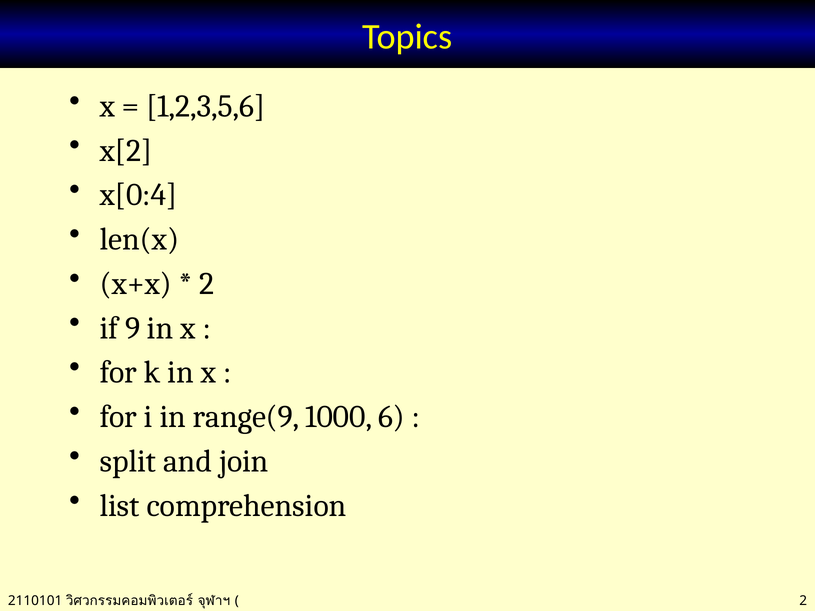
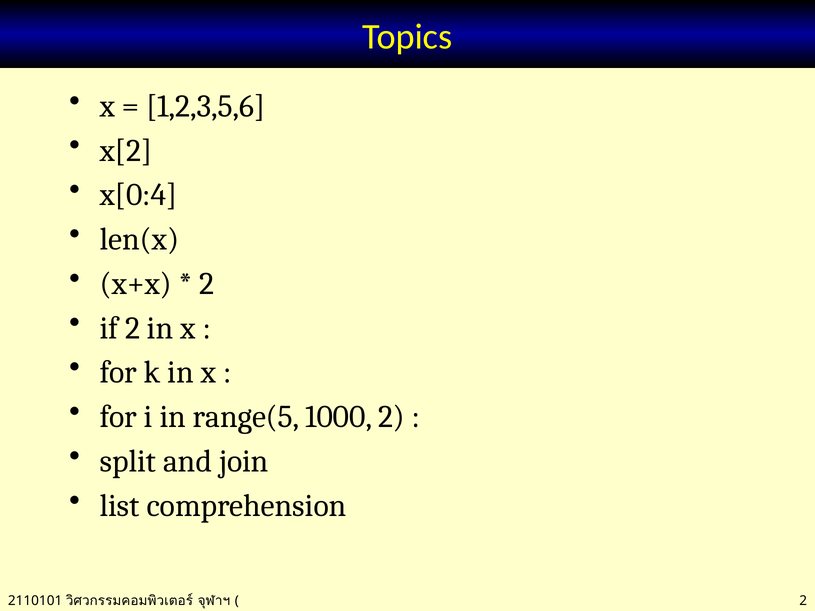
if 9: 9 -> 2
range(9: range(9 -> range(5
1000 6: 6 -> 2
